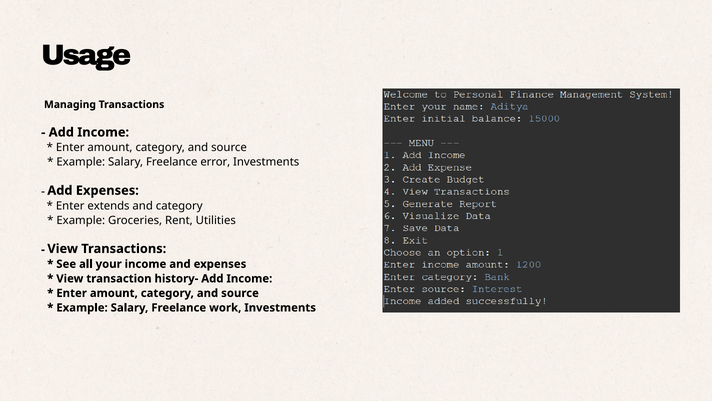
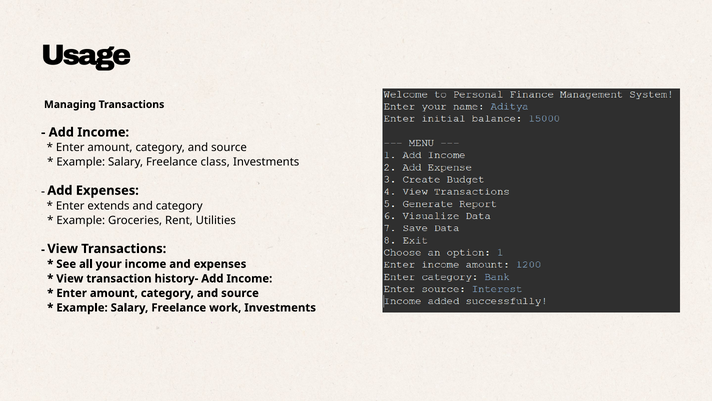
error: error -> class
